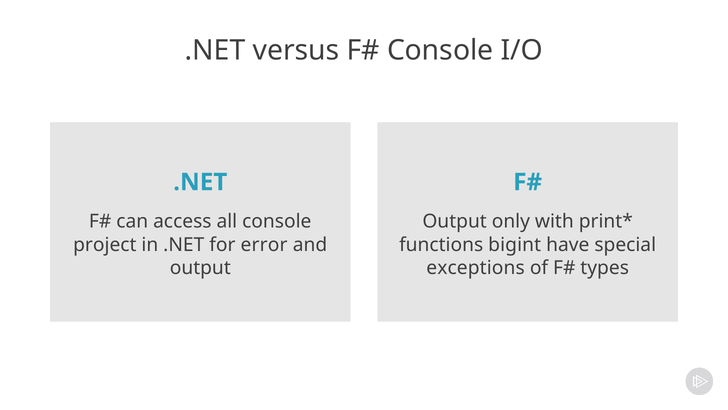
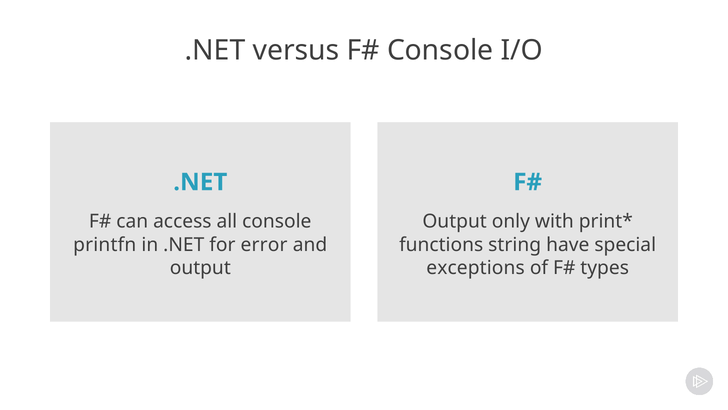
project: project -> printfn
bigint: bigint -> string
